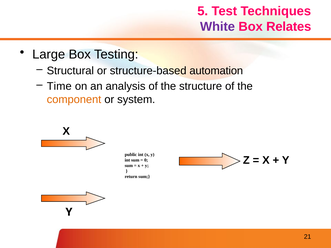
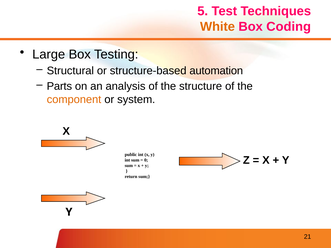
White colour: purple -> orange
Relates: Relates -> Coding
Time: Time -> Parts
